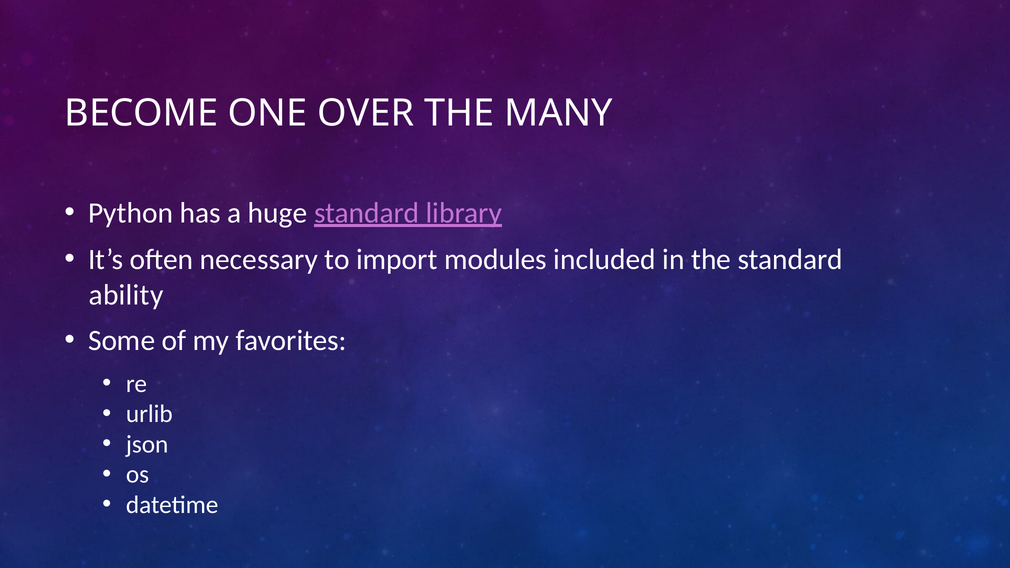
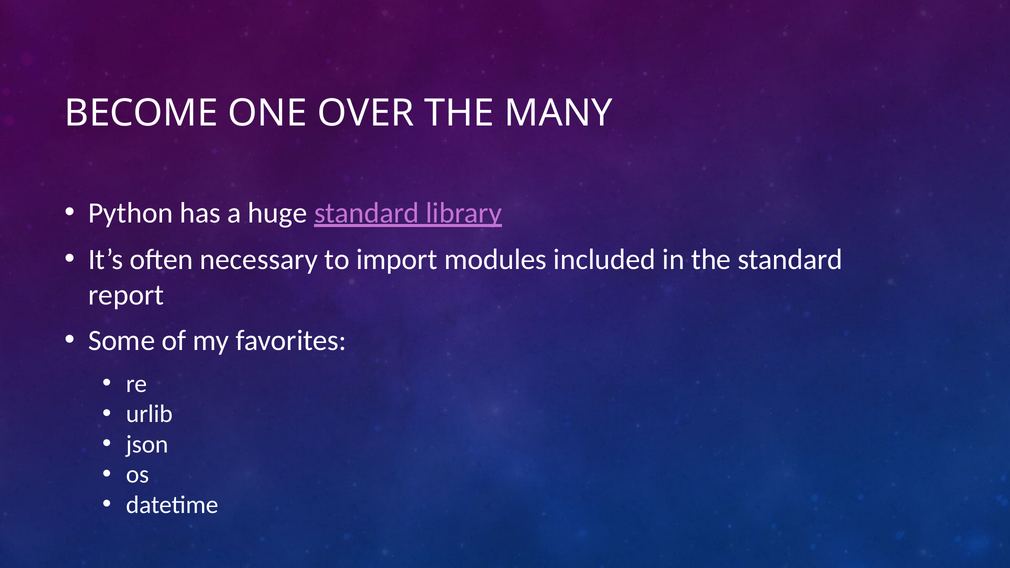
ability: ability -> report
